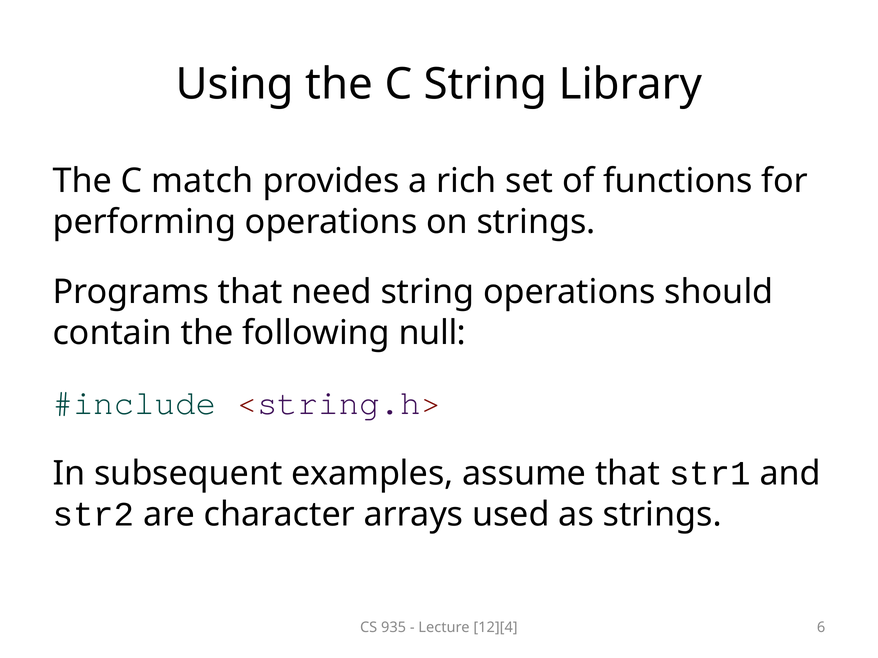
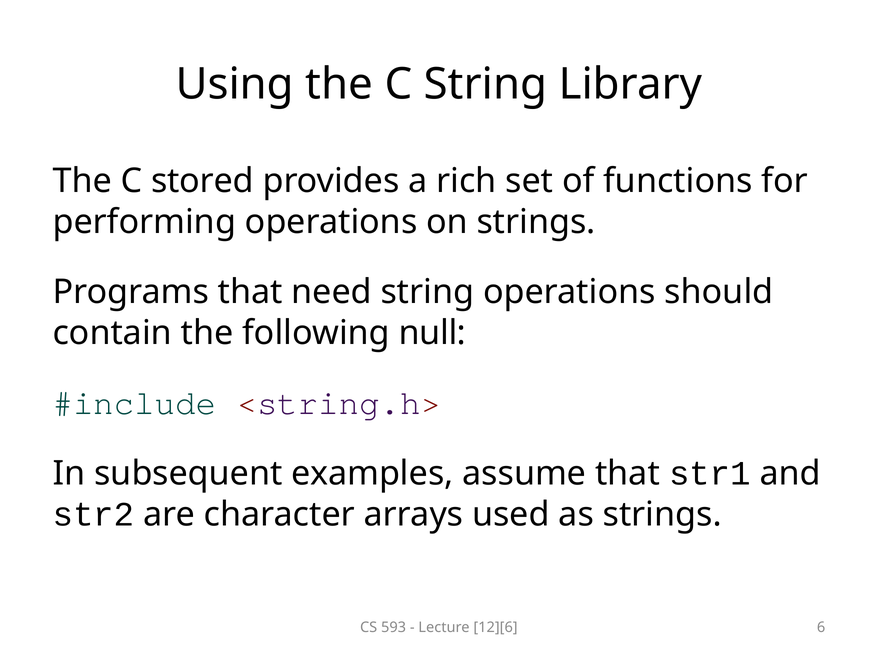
match: match -> stored
935: 935 -> 593
12][4: 12][4 -> 12][6
